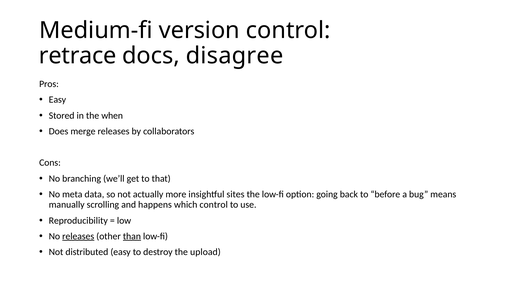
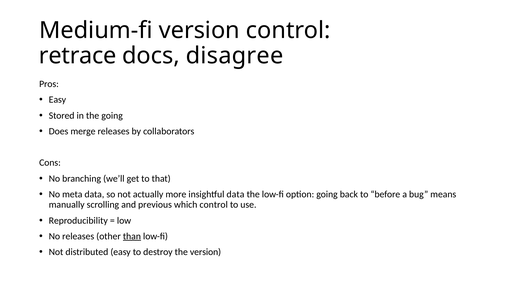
the when: when -> going
insightful sites: sites -> data
happens: happens -> previous
releases at (78, 236) underline: present -> none
the upload: upload -> version
